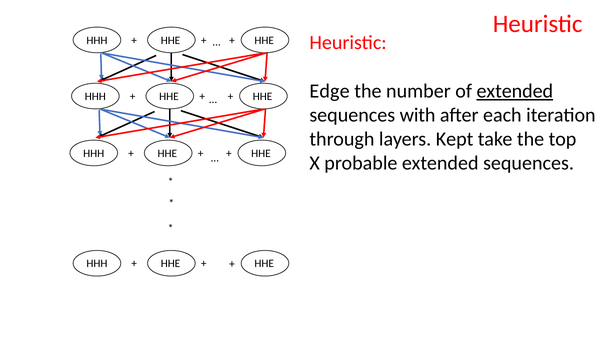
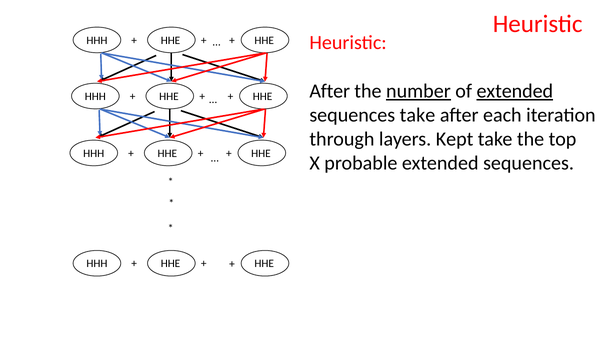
Edge at (330, 91): Edge -> After
number underline: none -> present
sequences with: with -> take
